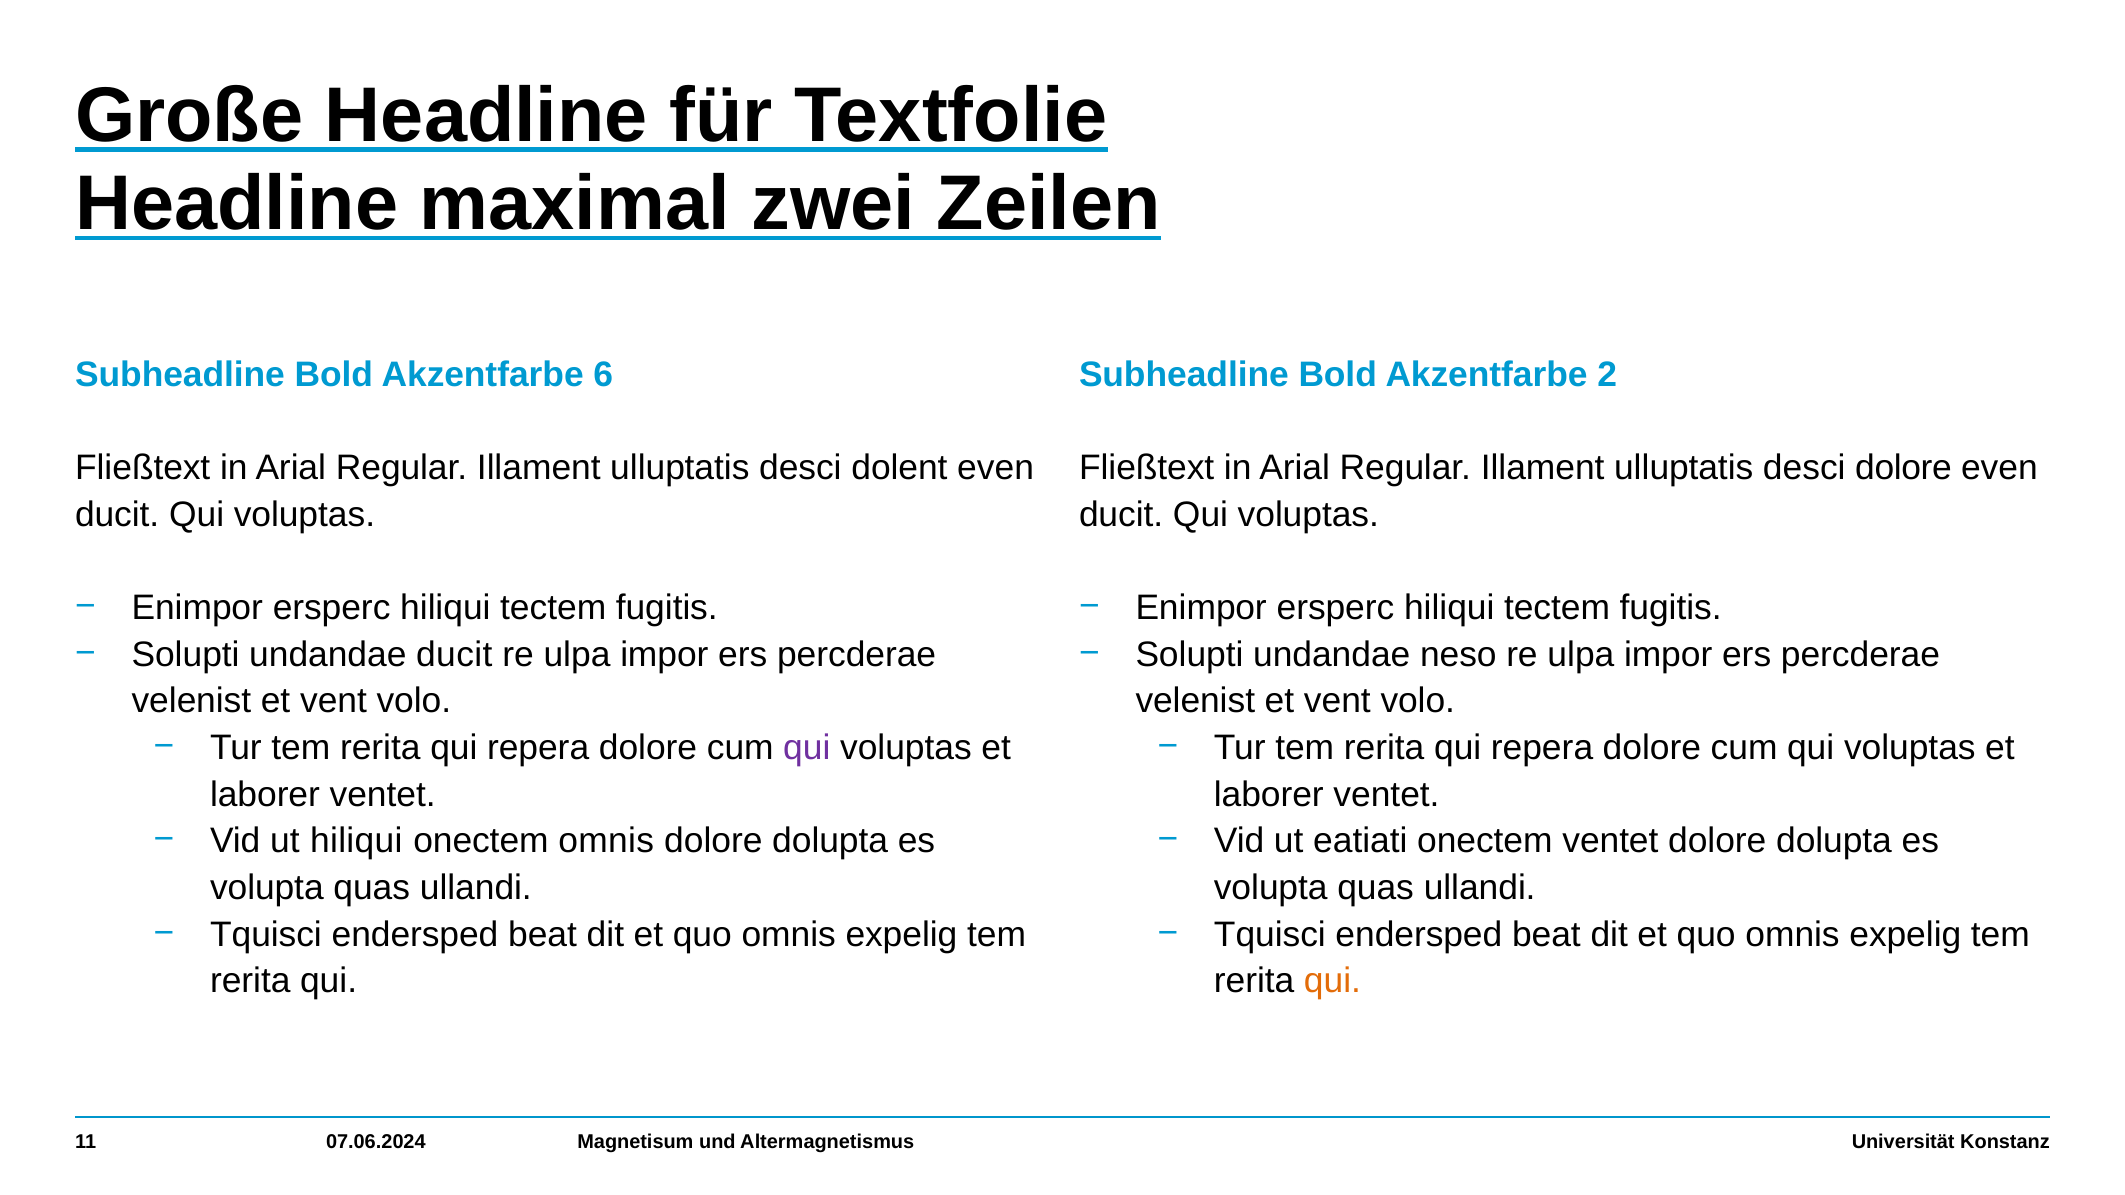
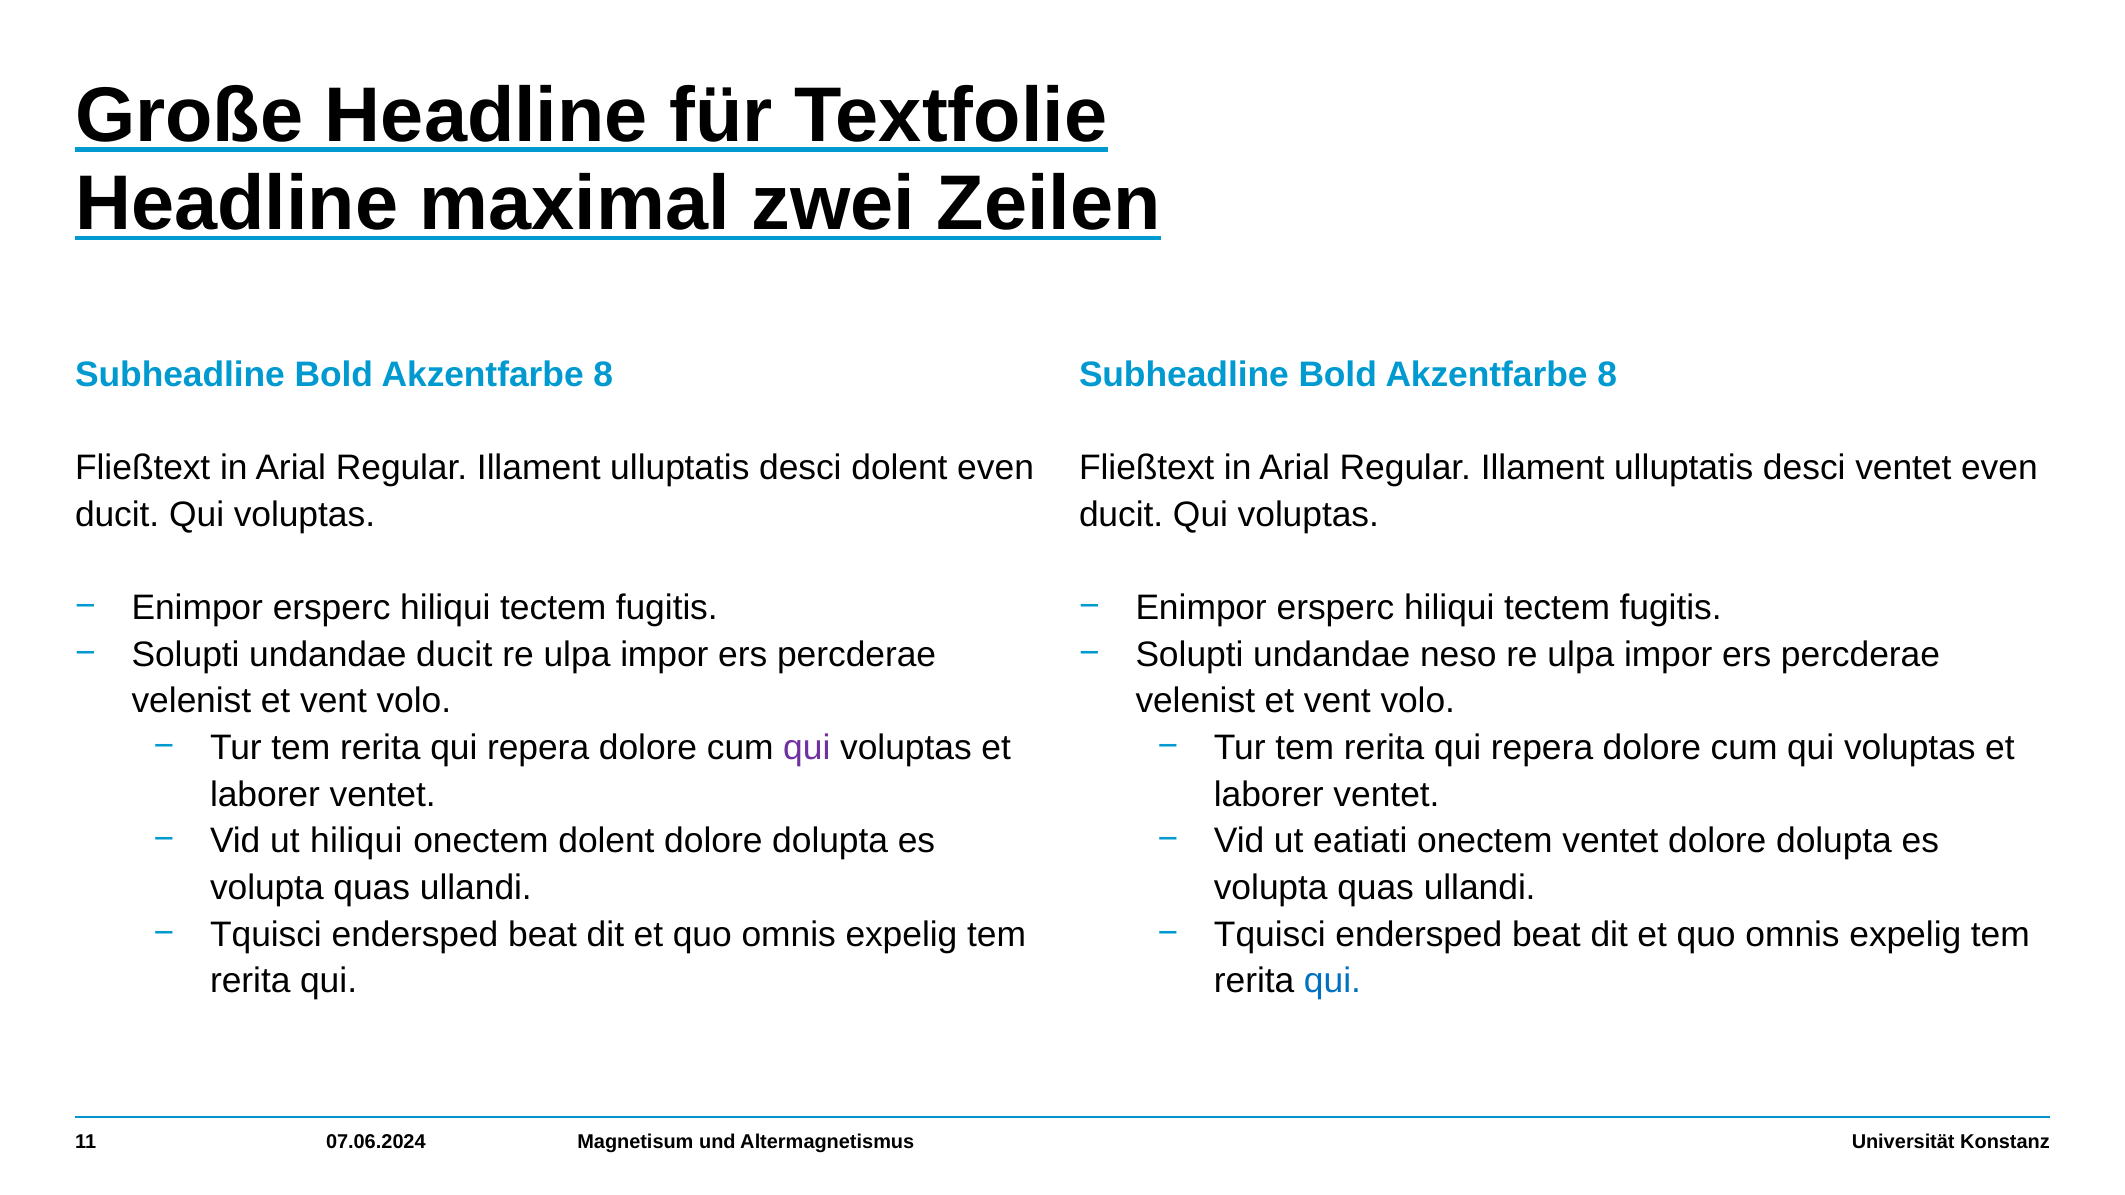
6 at (603, 375): 6 -> 8
2 at (1607, 375): 2 -> 8
desci dolore: dolore -> ventet
onectem omnis: omnis -> dolent
qui at (1332, 981) colour: orange -> blue
